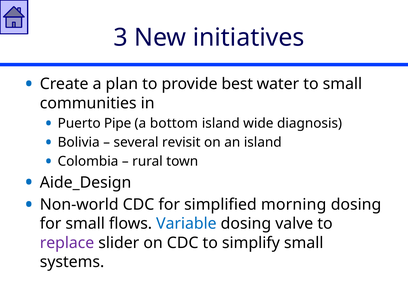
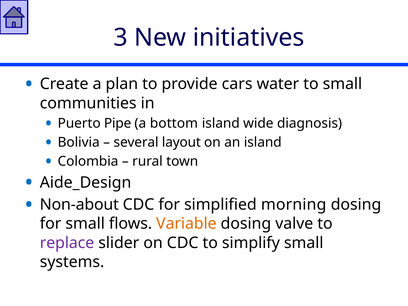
best: best -> cars
revisit: revisit -> layout
Non-world: Non-world -> Non-about
Variable colour: blue -> orange
